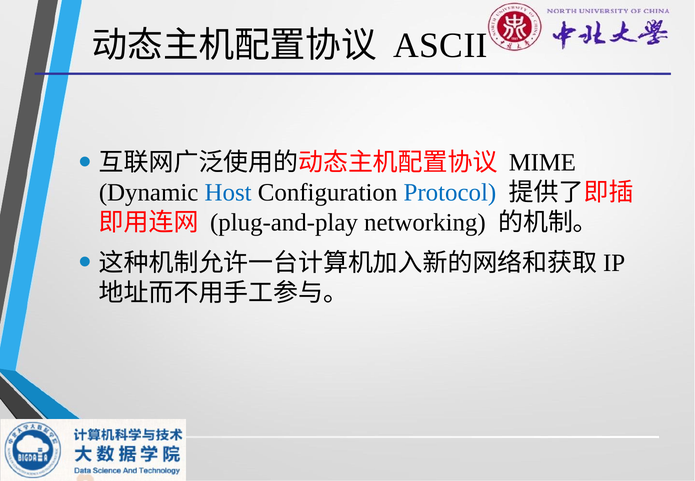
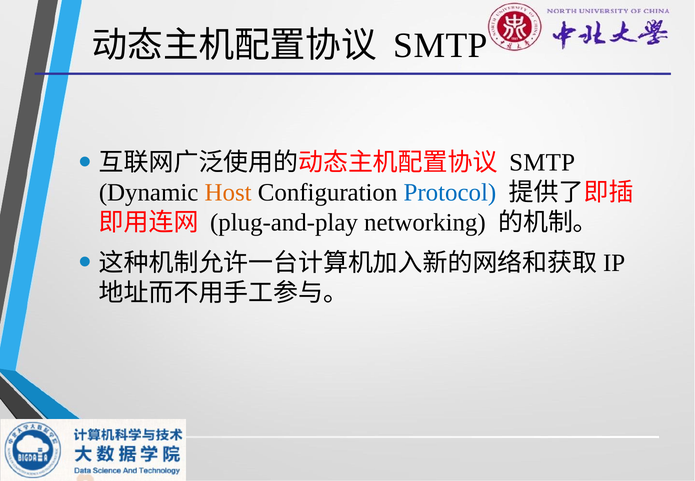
ASCII at (440, 45): ASCII -> SMTP
MIME at (542, 163): MIME -> SMTP
Host colour: blue -> orange
